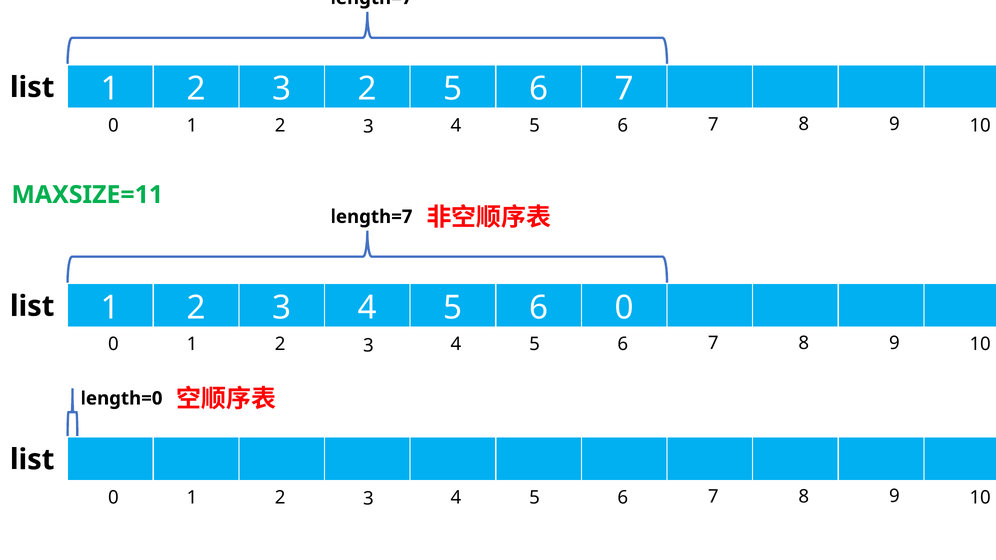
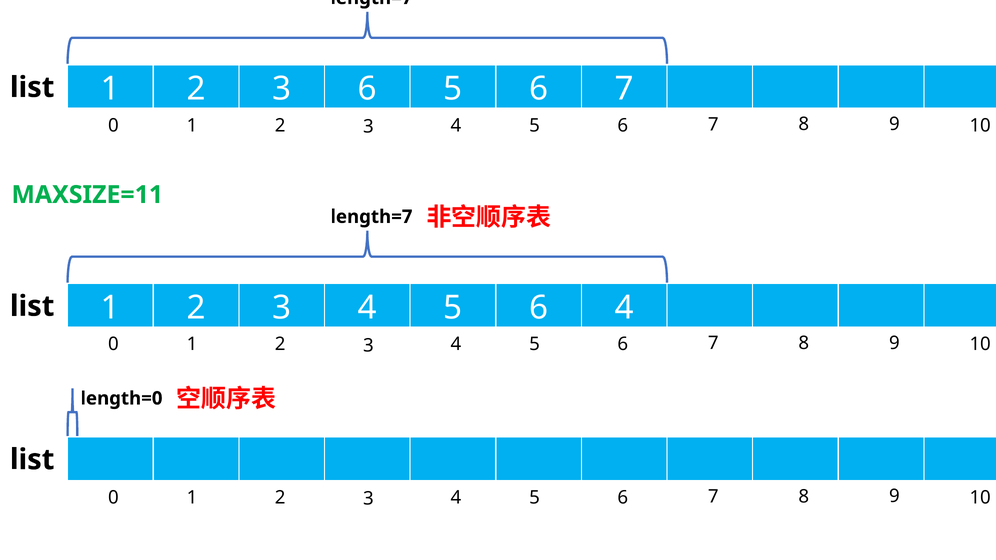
3 2: 2 -> 6
6 0: 0 -> 4
